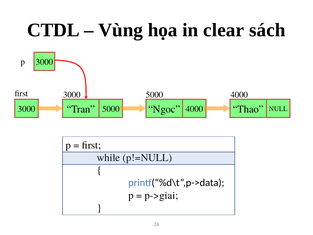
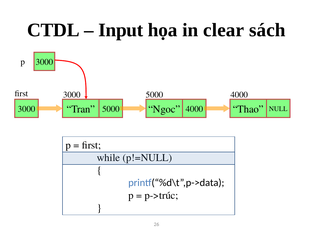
Vùng: Vùng -> Input
p->giai: p->giai -> p->trúc
